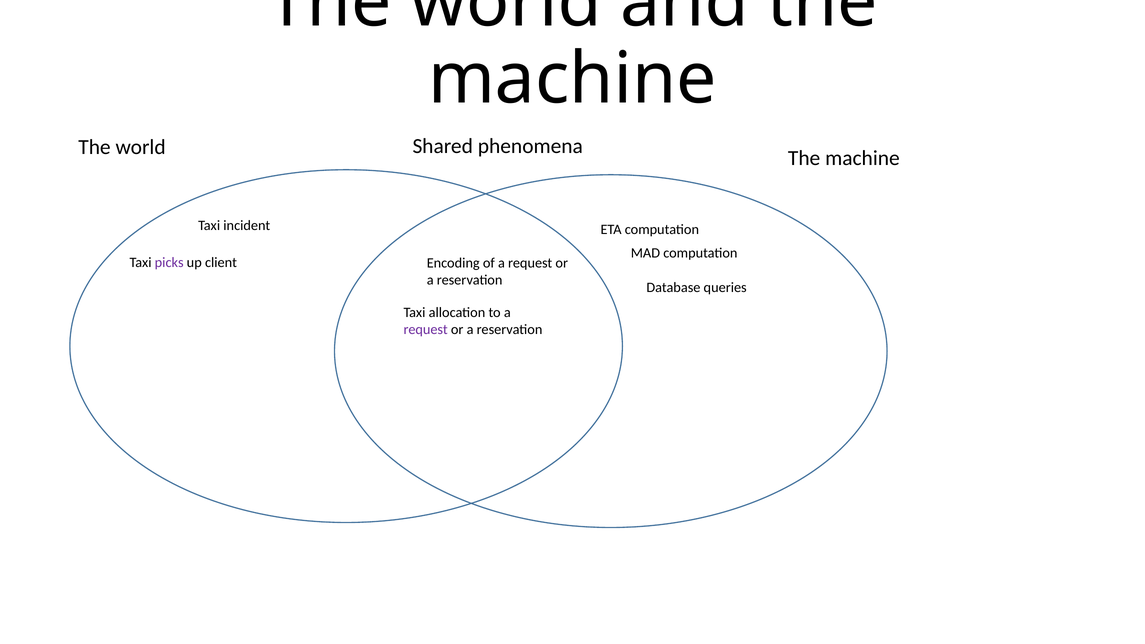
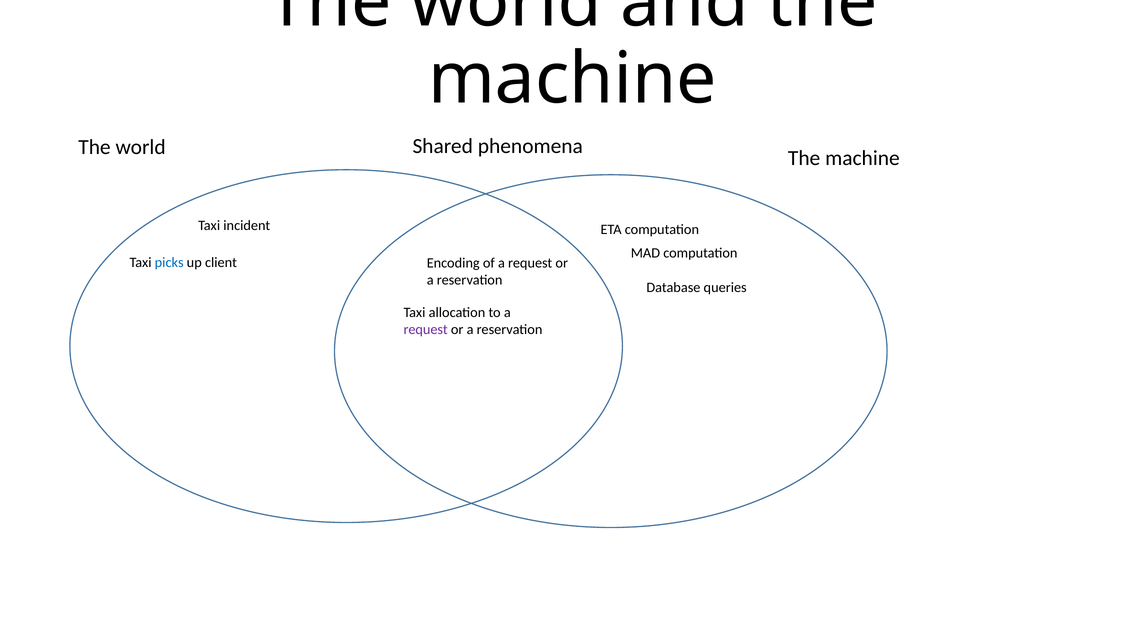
picks colour: purple -> blue
